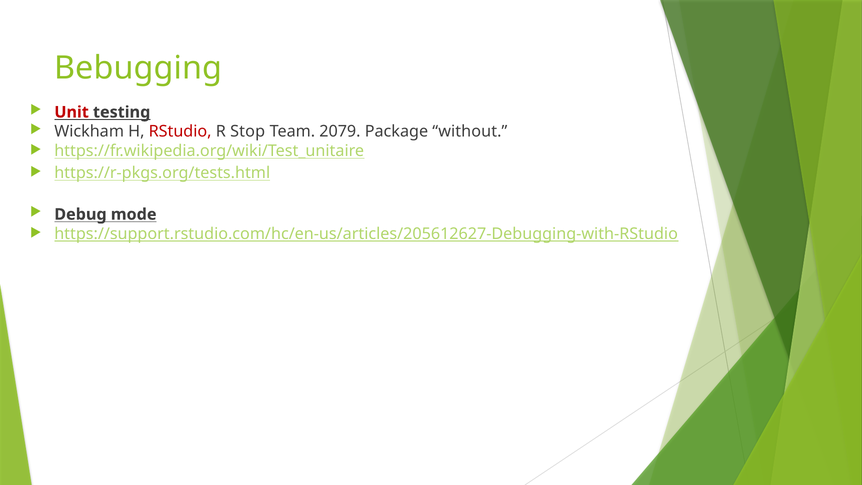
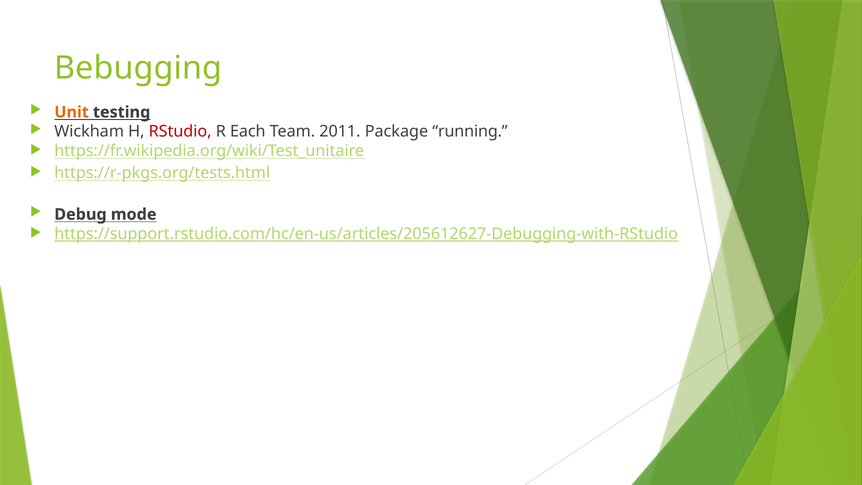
Unit colour: red -> orange
Stop: Stop -> Each
2079: 2079 -> 2011
without: without -> running
